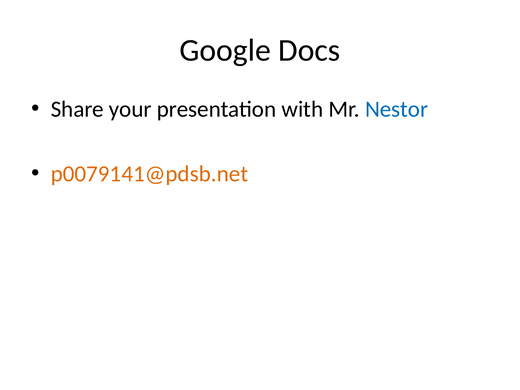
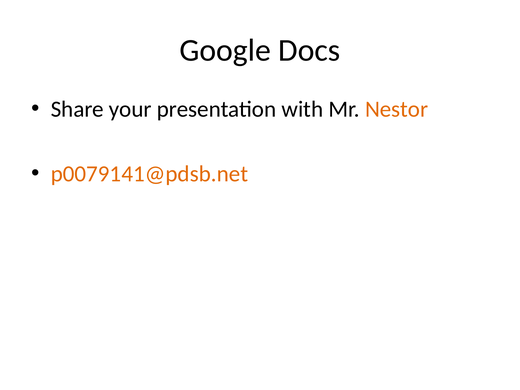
Nestor colour: blue -> orange
